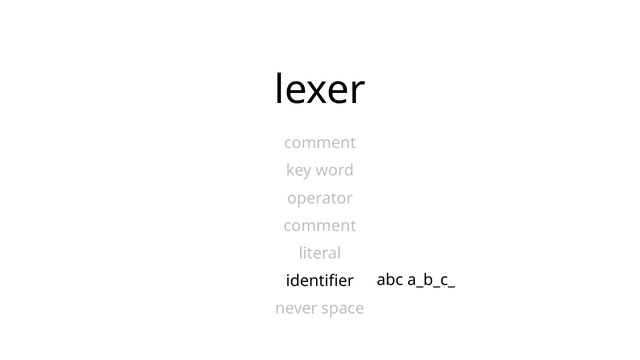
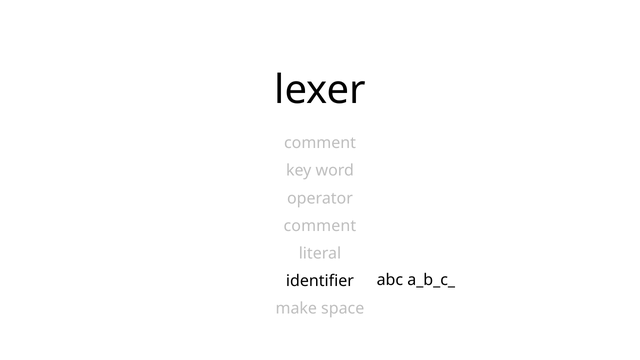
never: never -> make
